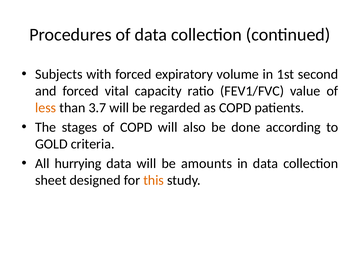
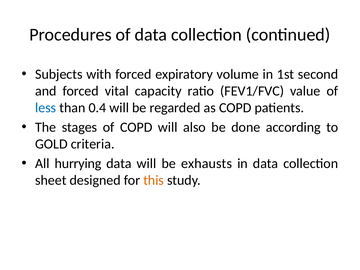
less colour: orange -> blue
3.7: 3.7 -> 0.4
amounts: amounts -> exhausts
